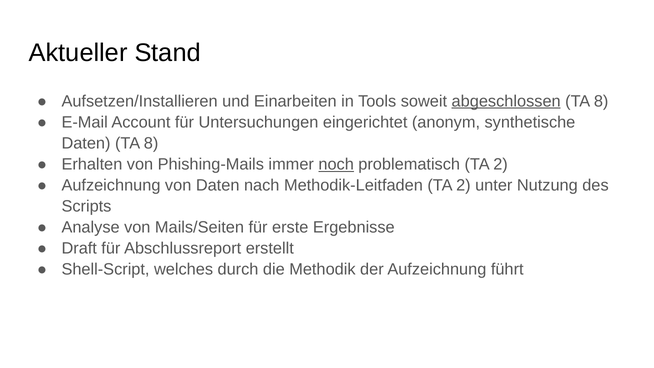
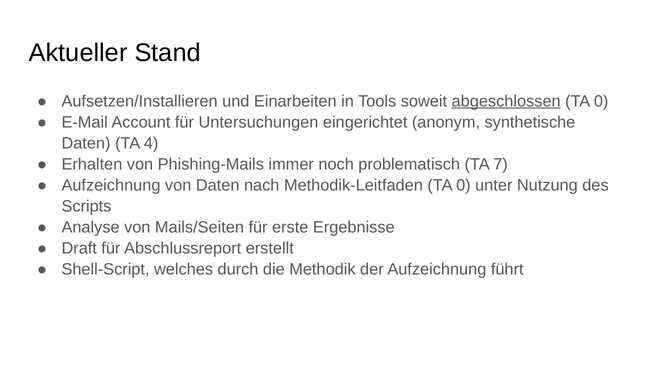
8 at (601, 101): 8 -> 0
Daten TA 8: 8 -> 4
noch underline: present -> none
problematisch TA 2: 2 -> 7
Methodik-Leitfaden TA 2: 2 -> 0
